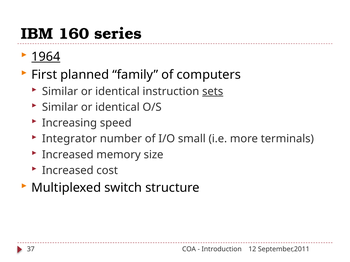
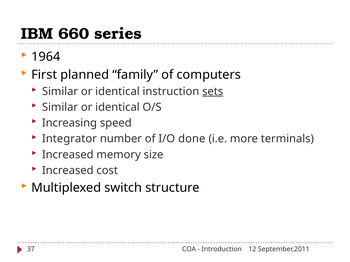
160: 160 -> 660
1964 underline: present -> none
small: small -> done
